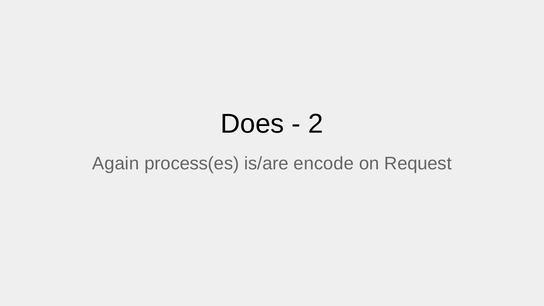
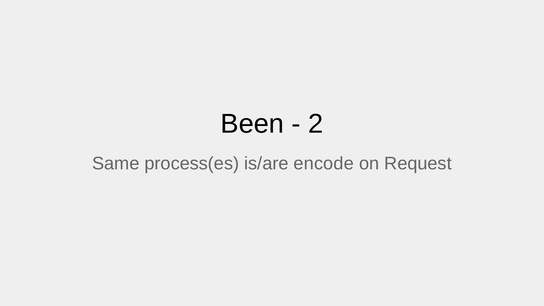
Does: Does -> Been
Again: Again -> Same
